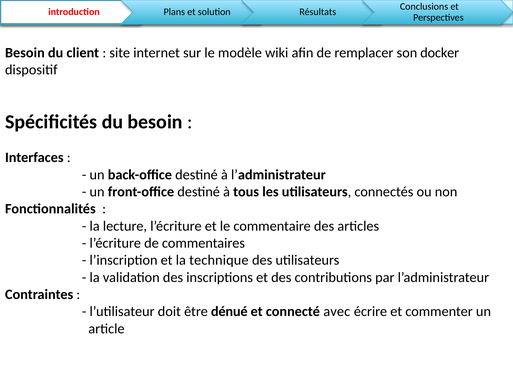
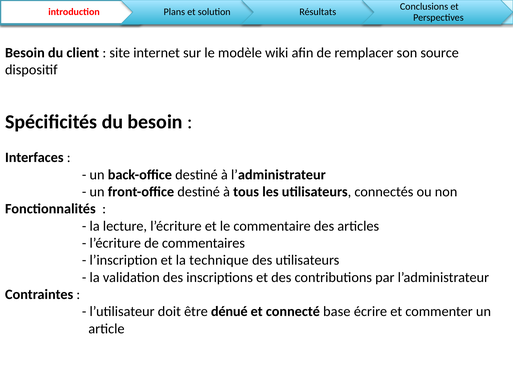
docker: docker -> source
avec: avec -> base
